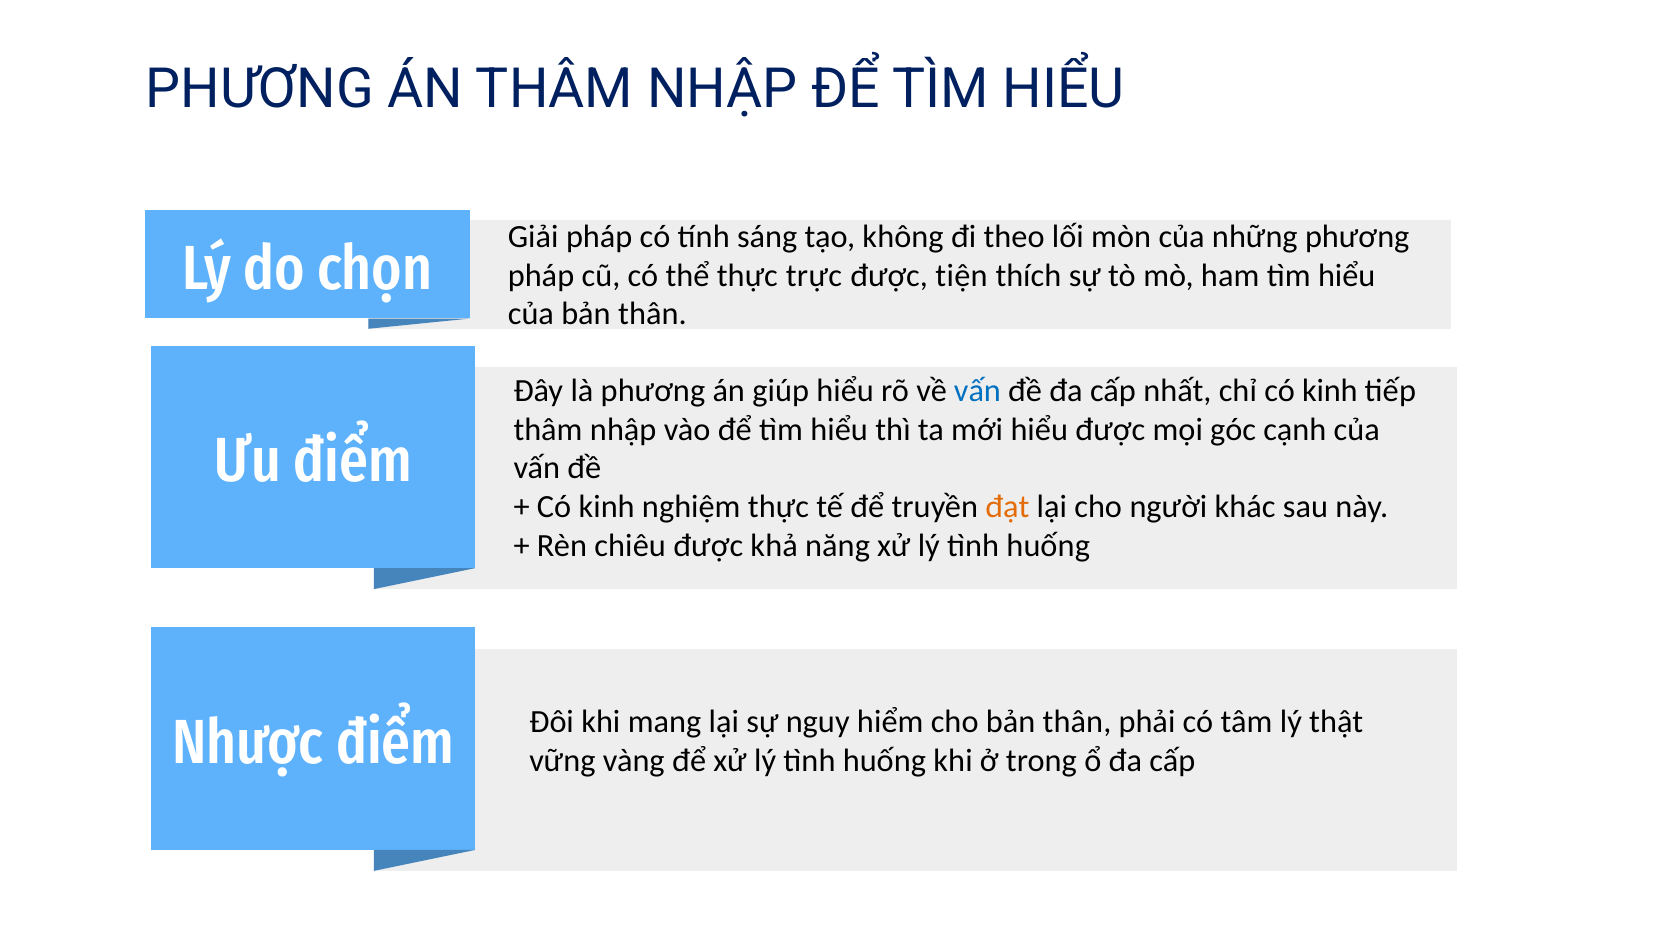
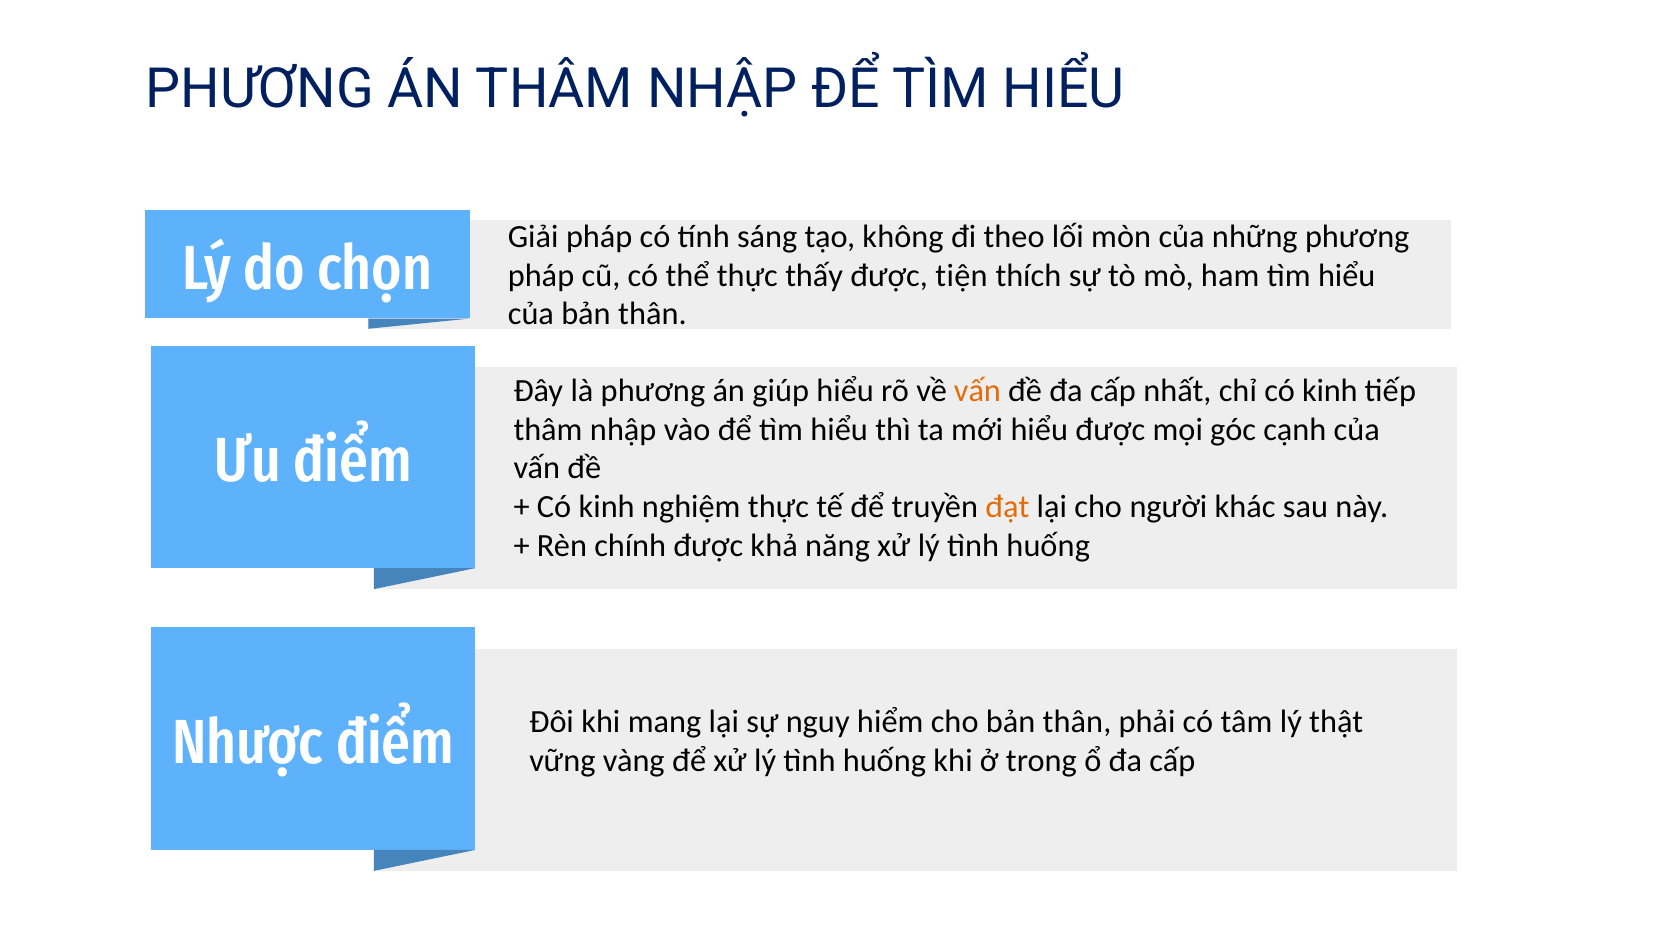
trực: trực -> thấy
vấn at (977, 391) colour: blue -> orange
chiêu: chiêu -> chính
